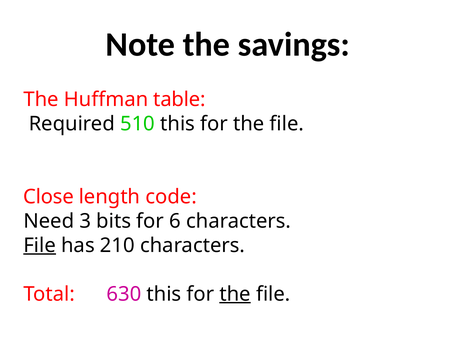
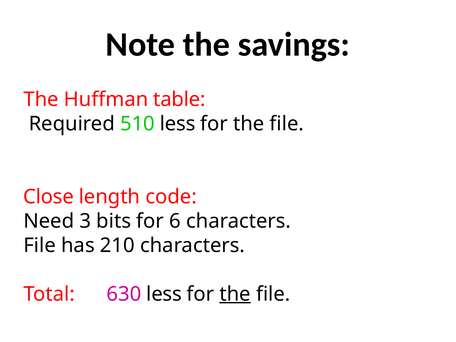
510 this: this -> less
File at (40, 245) underline: present -> none
630 this: this -> less
